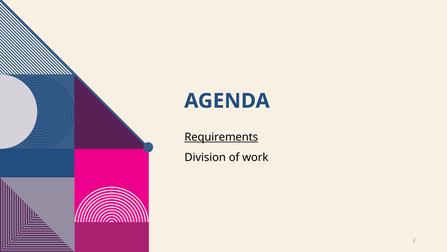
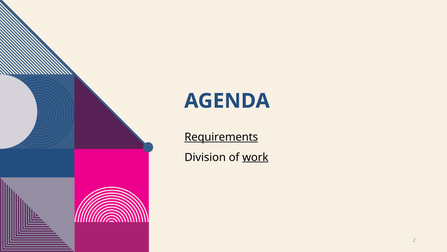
work underline: none -> present
